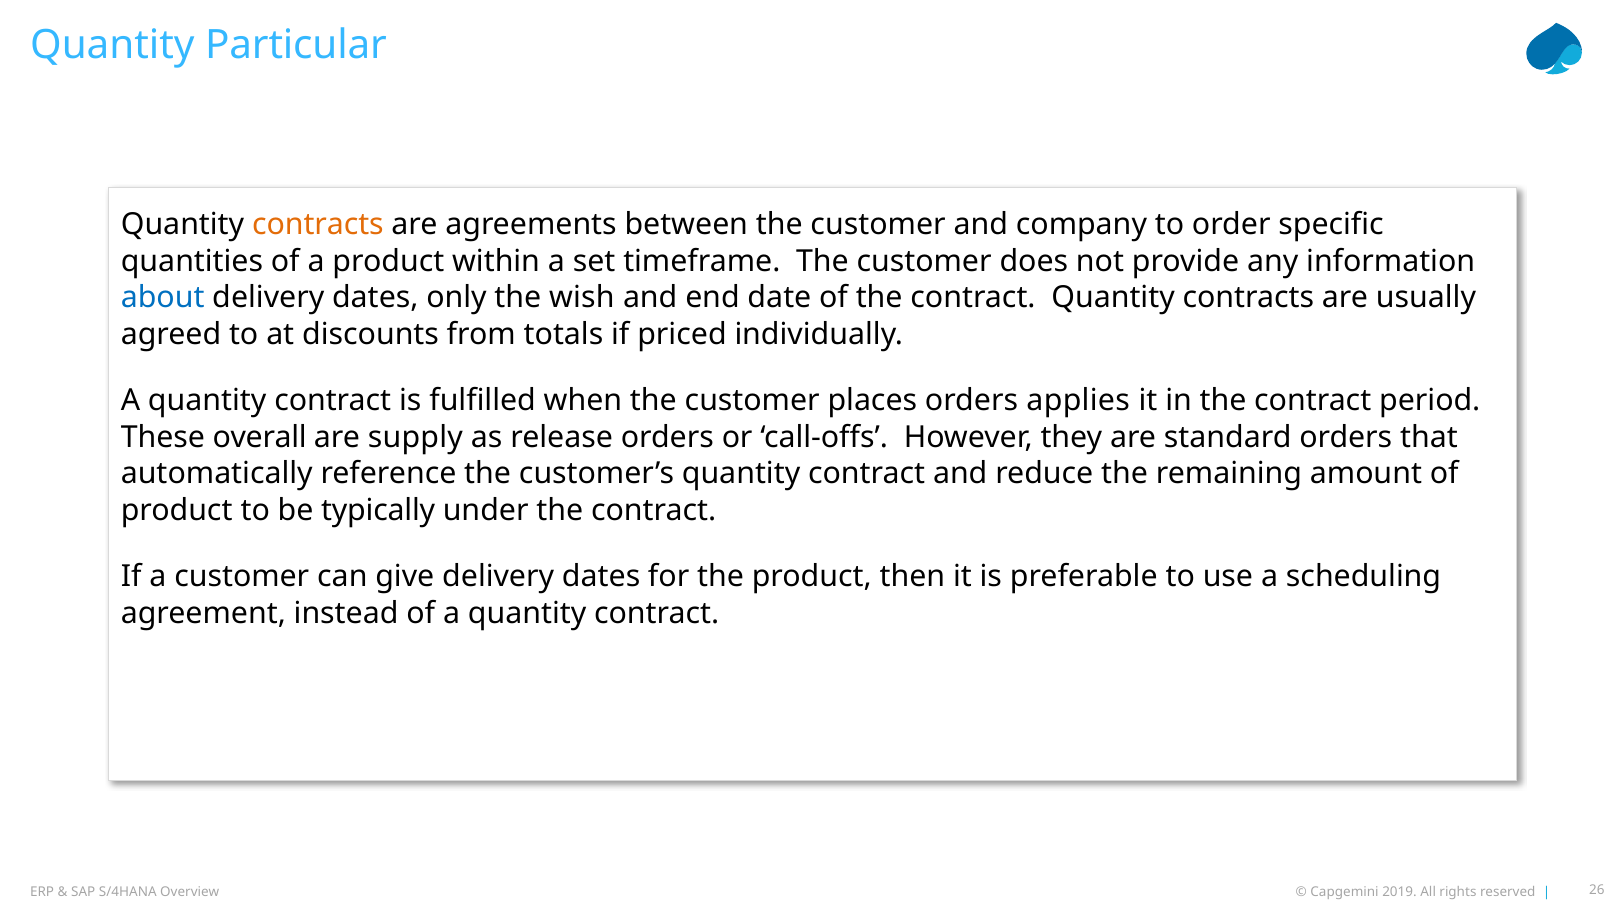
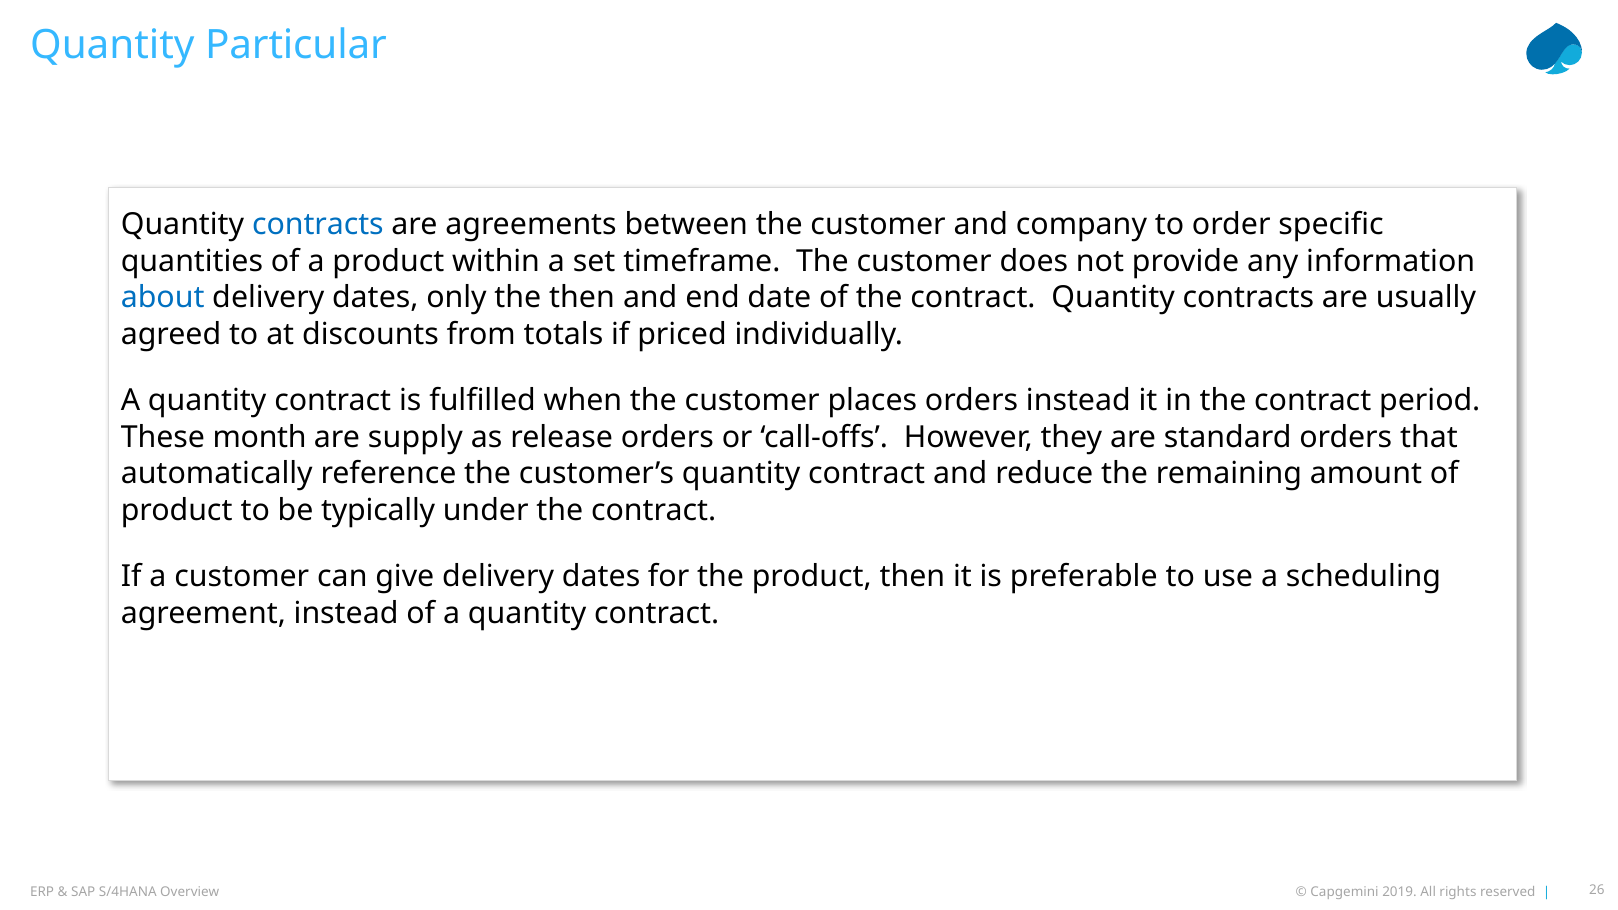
contracts at (318, 225) colour: orange -> blue
the wish: wish -> then
orders applies: applies -> instead
overall: overall -> month
